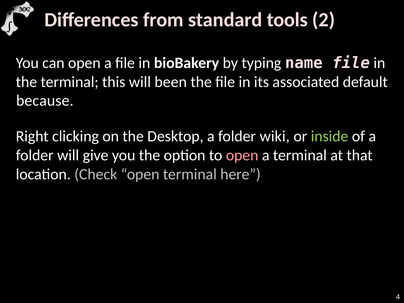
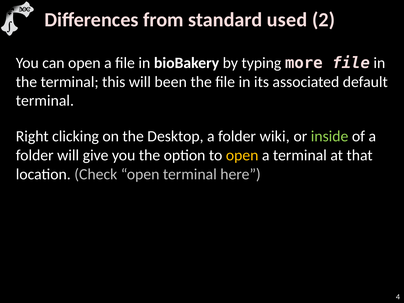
tools: tools -> used
name: name -> more
because at (45, 101): because -> terminal
open at (242, 155) colour: pink -> yellow
